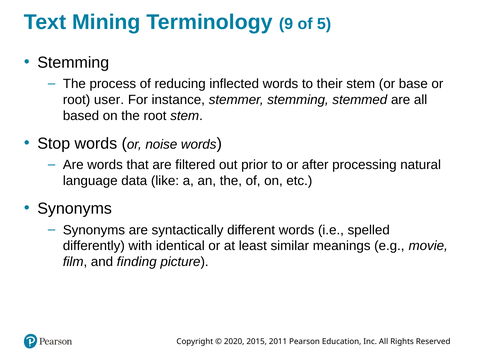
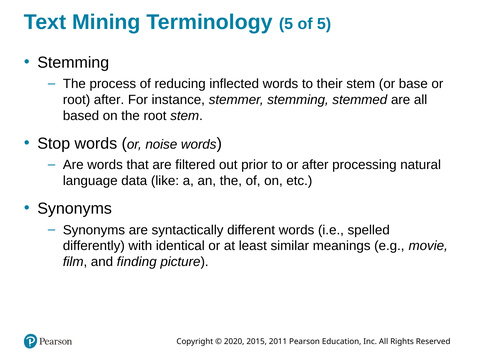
Terminology 9: 9 -> 5
root user: user -> after
